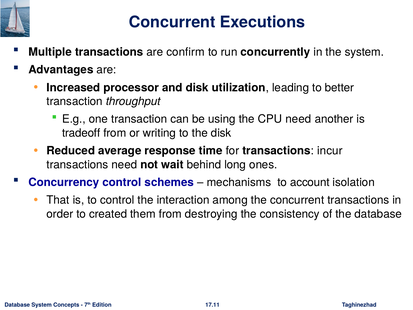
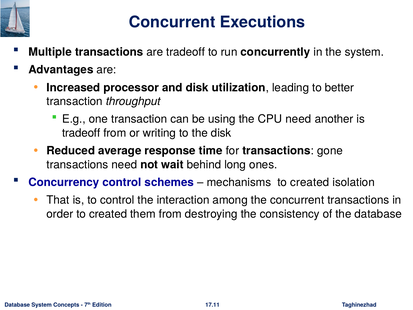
are confirm: confirm -> tradeoff
incur: incur -> gone
mechanisms to account: account -> created
